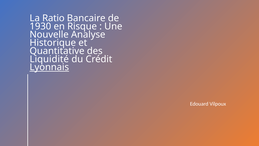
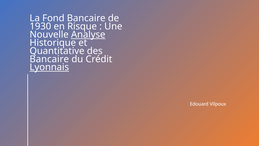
Ratio: Ratio -> Fond
Analyse underline: none -> present
Liquidité at (49, 59): Liquidité -> Bancaire
